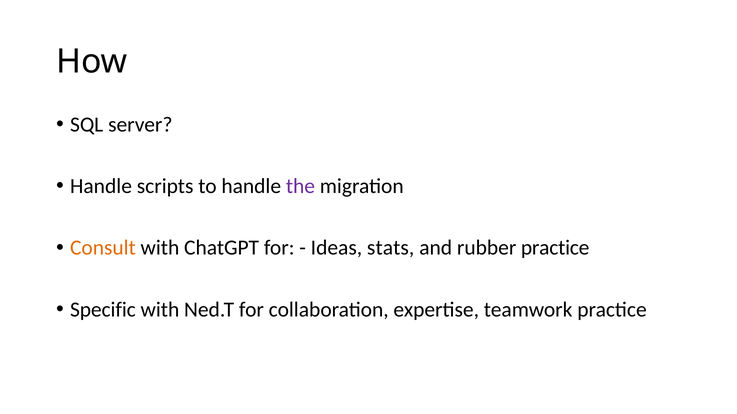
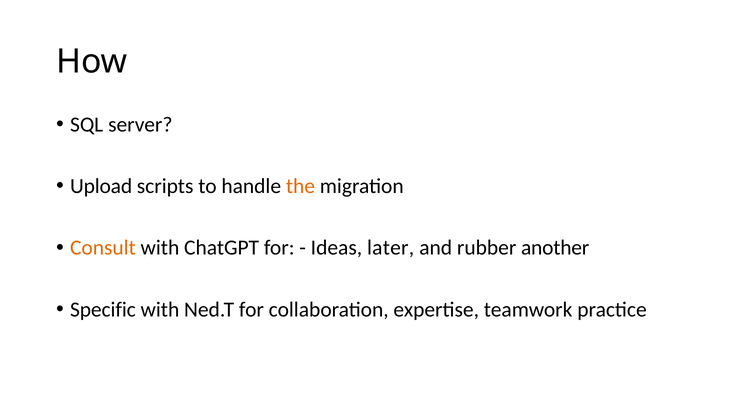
Handle at (101, 186): Handle -> Upload
the colour: purple -> orange
stats: stats -> later
rubber practice: practice -> another
